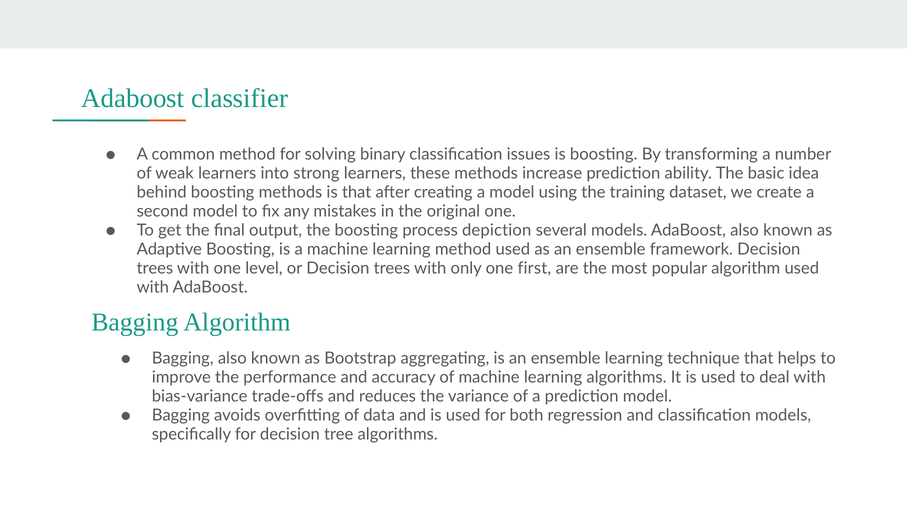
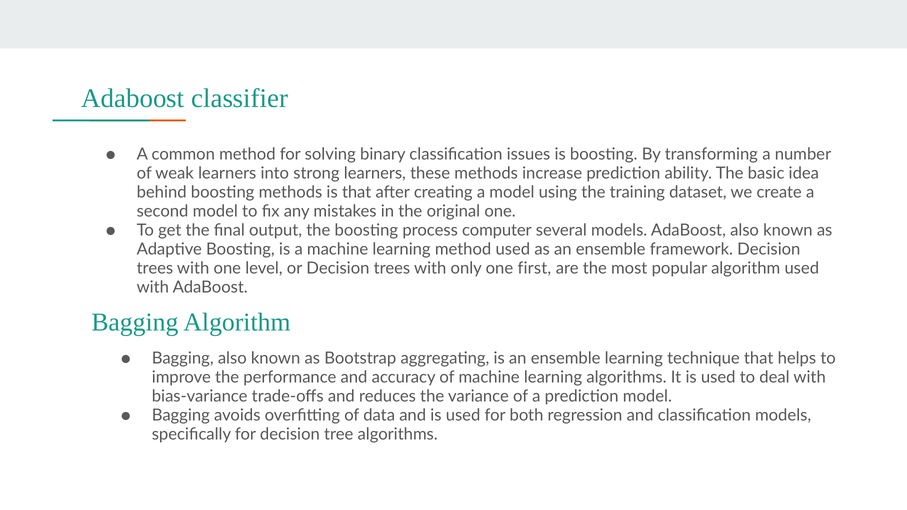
depiction: depiction -> computer
